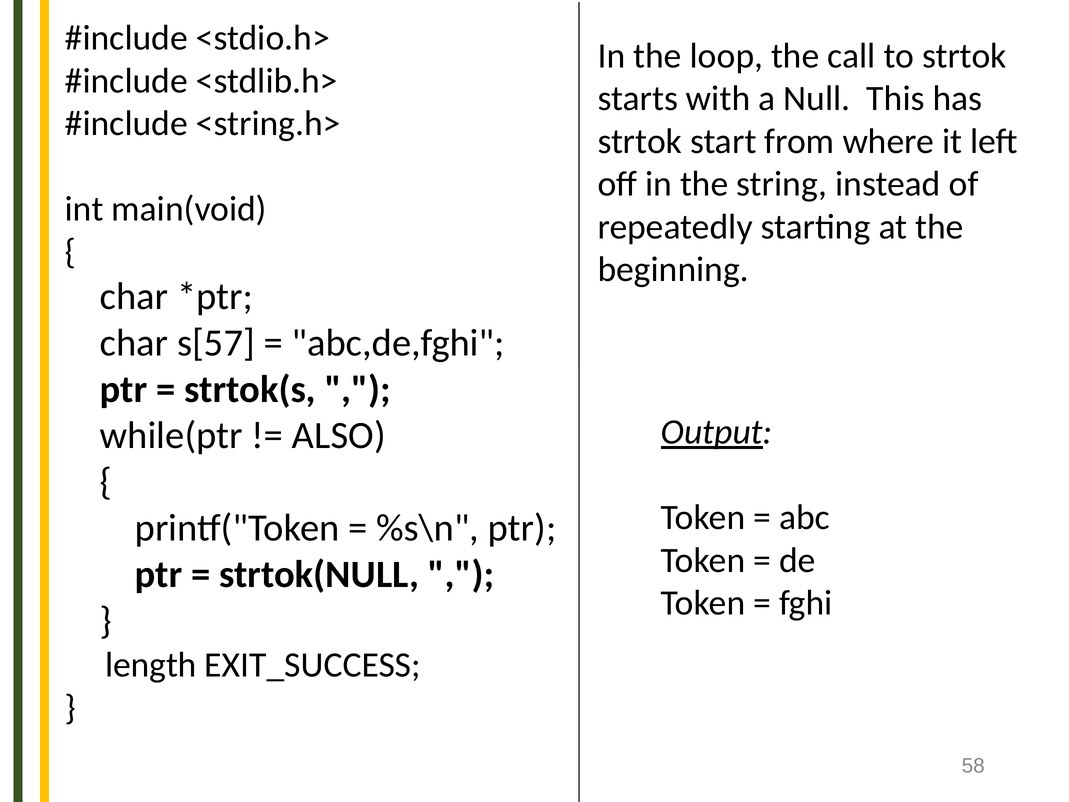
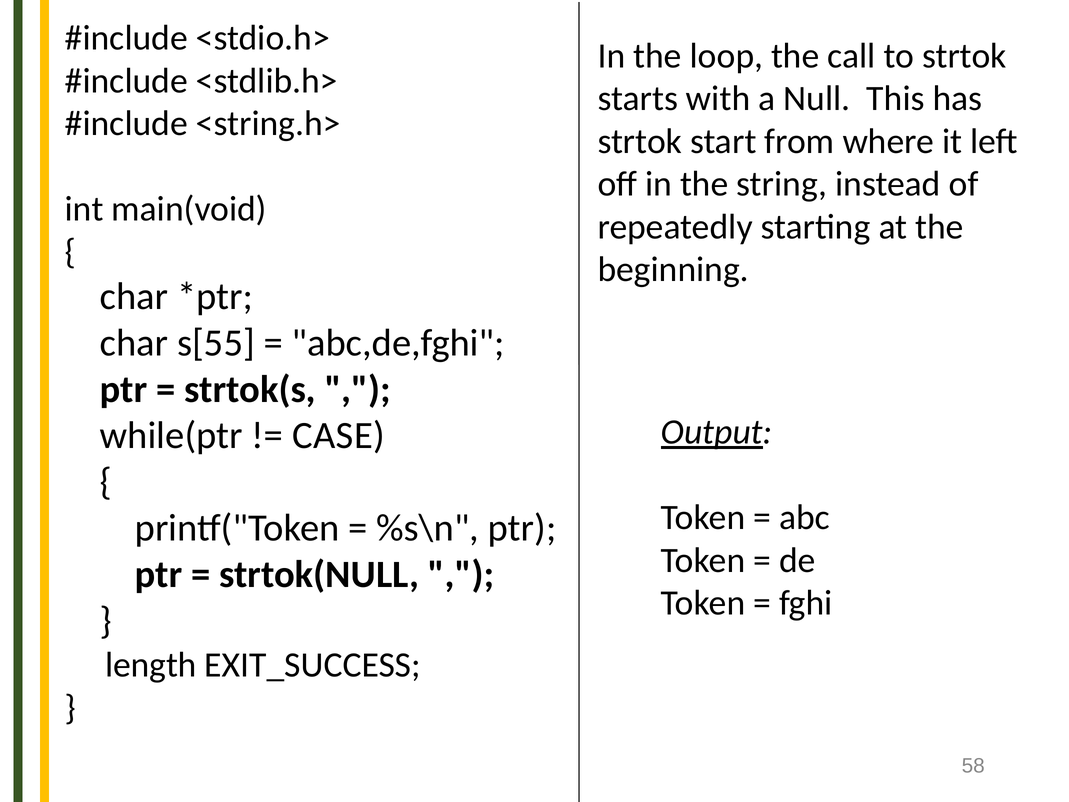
s[57: s[57 -> s[55
ALSO: ALSO -> CASE
